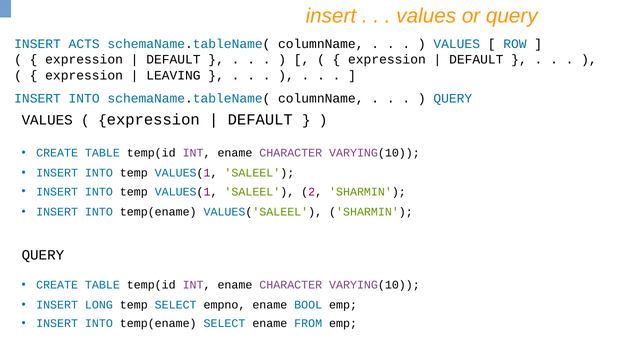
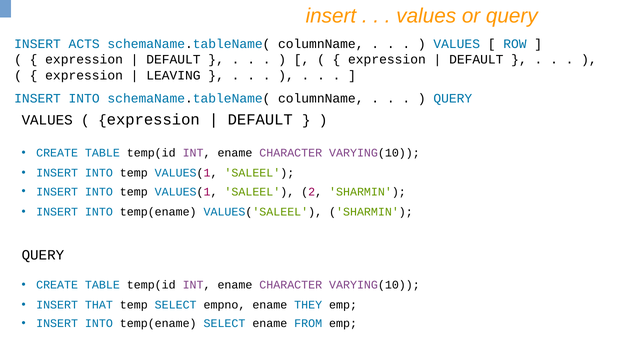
LONG: LONG -> THAT
BOOL: BOOL -> THEY
